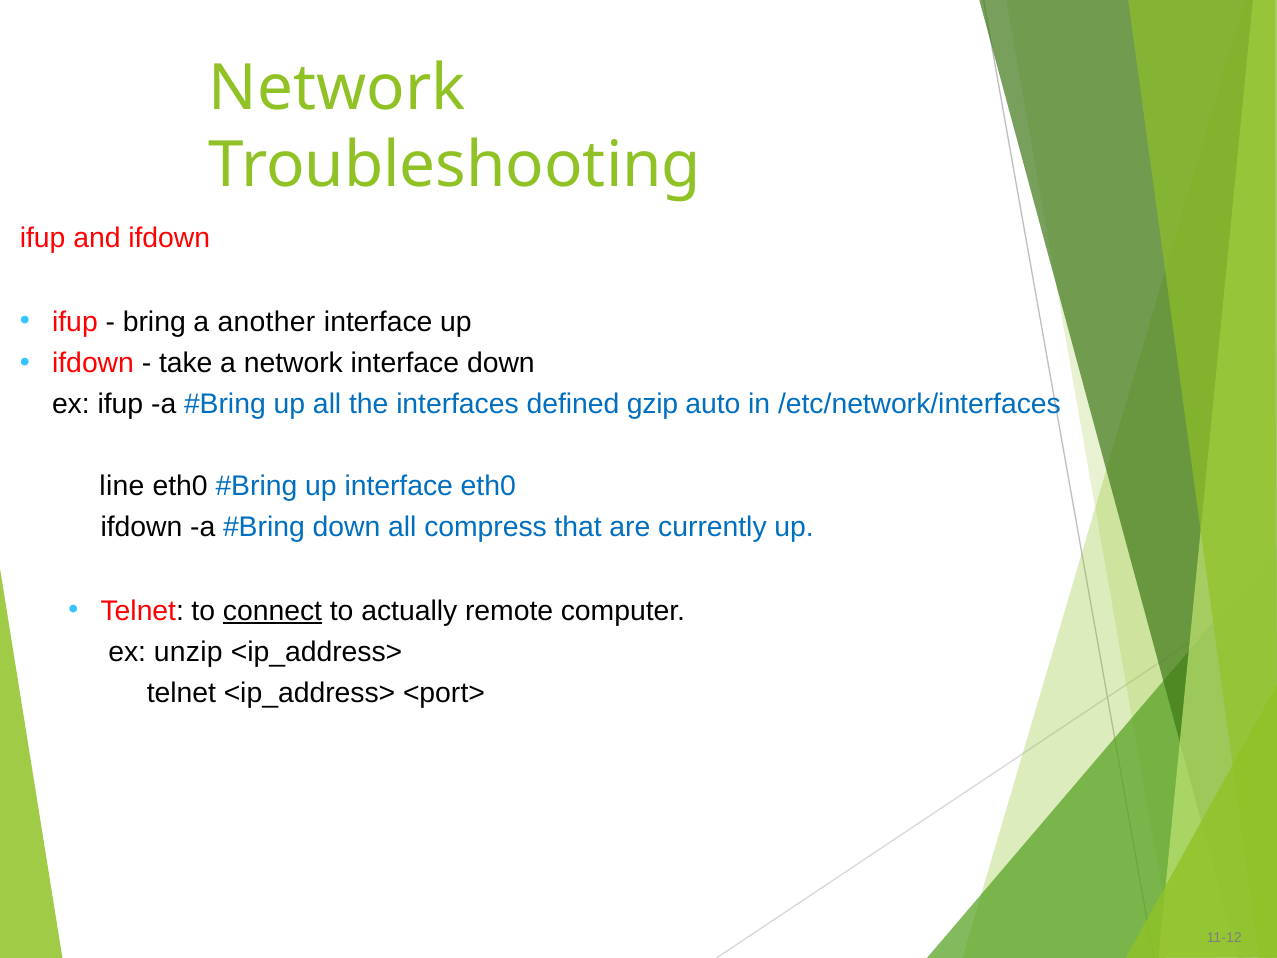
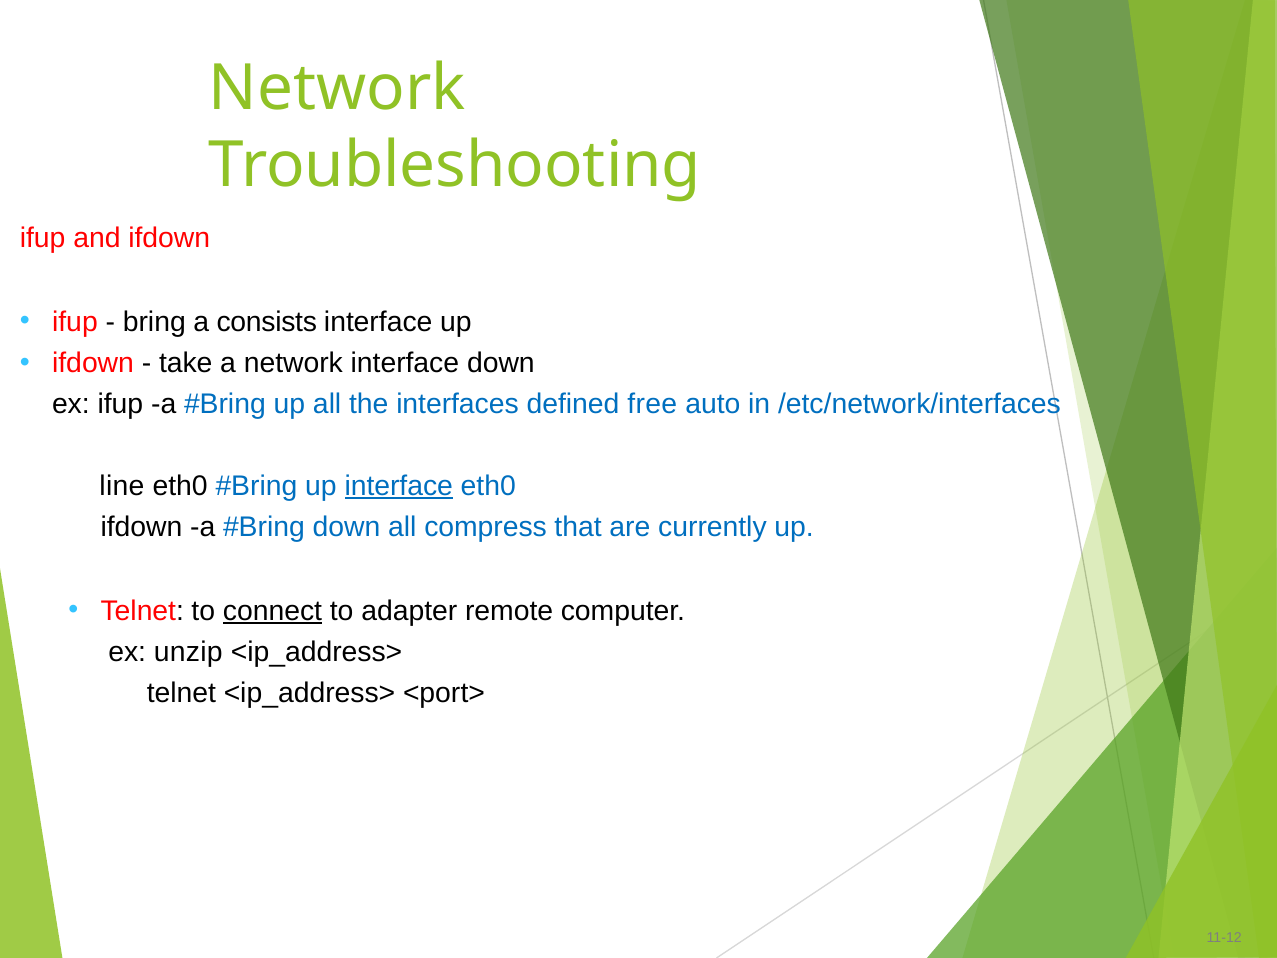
another: another -> consists
gzip: gzip -> free
interface at (399, 486) underline: none -> present
actually: actually -> adapter
